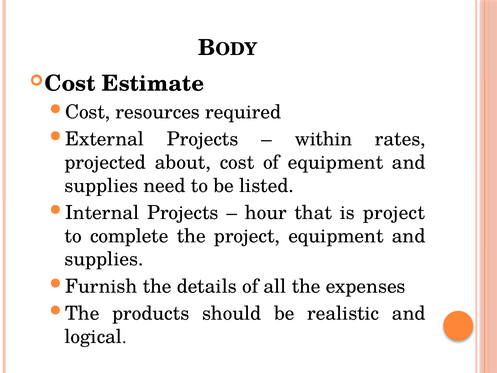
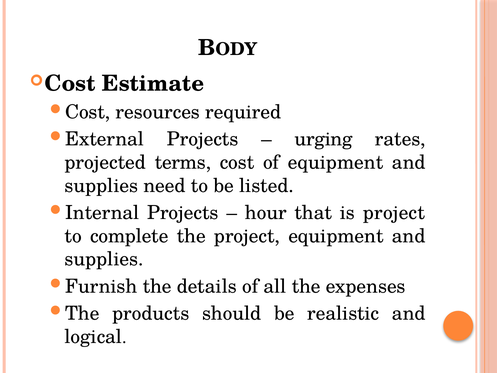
within: within -> urging
about: about -> terms
